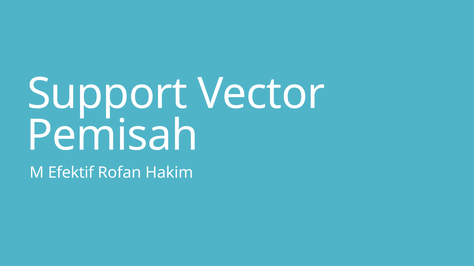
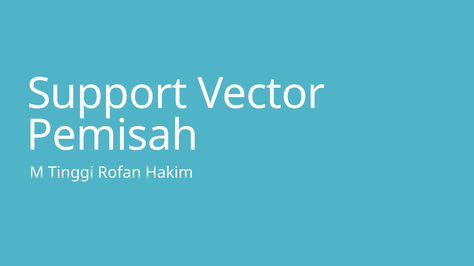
Efektif: Efektif -> Tinggi
